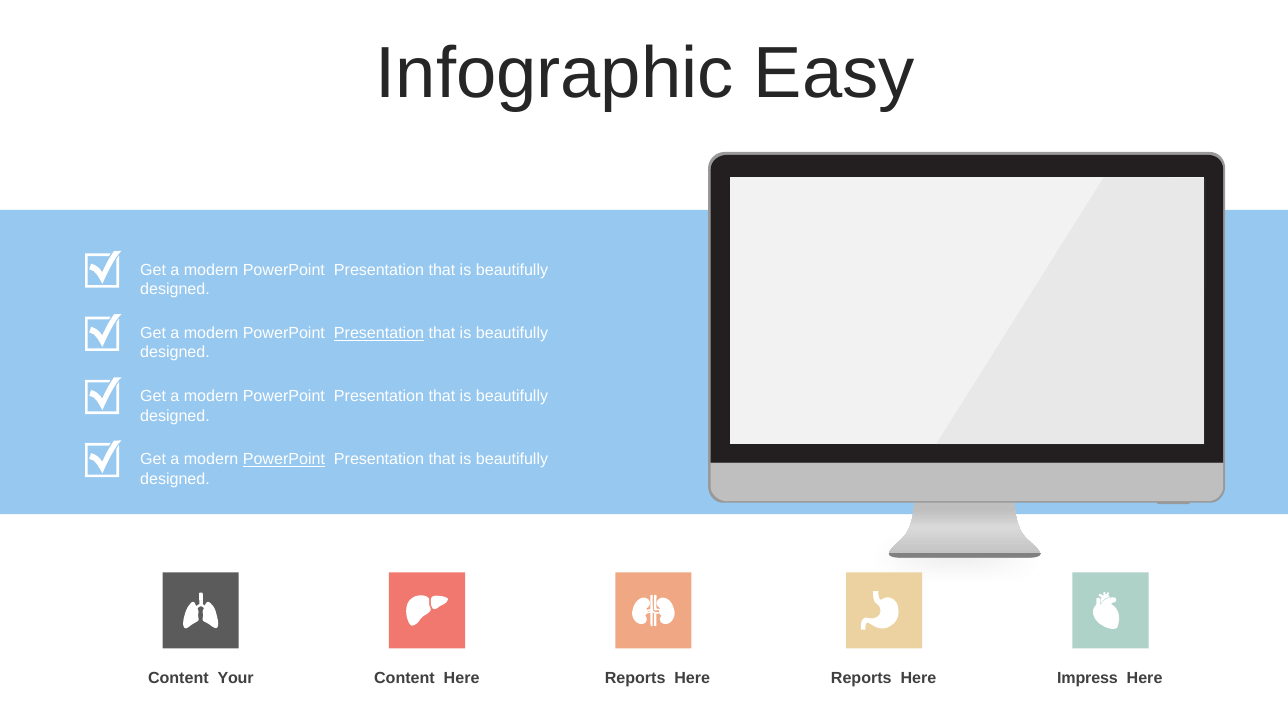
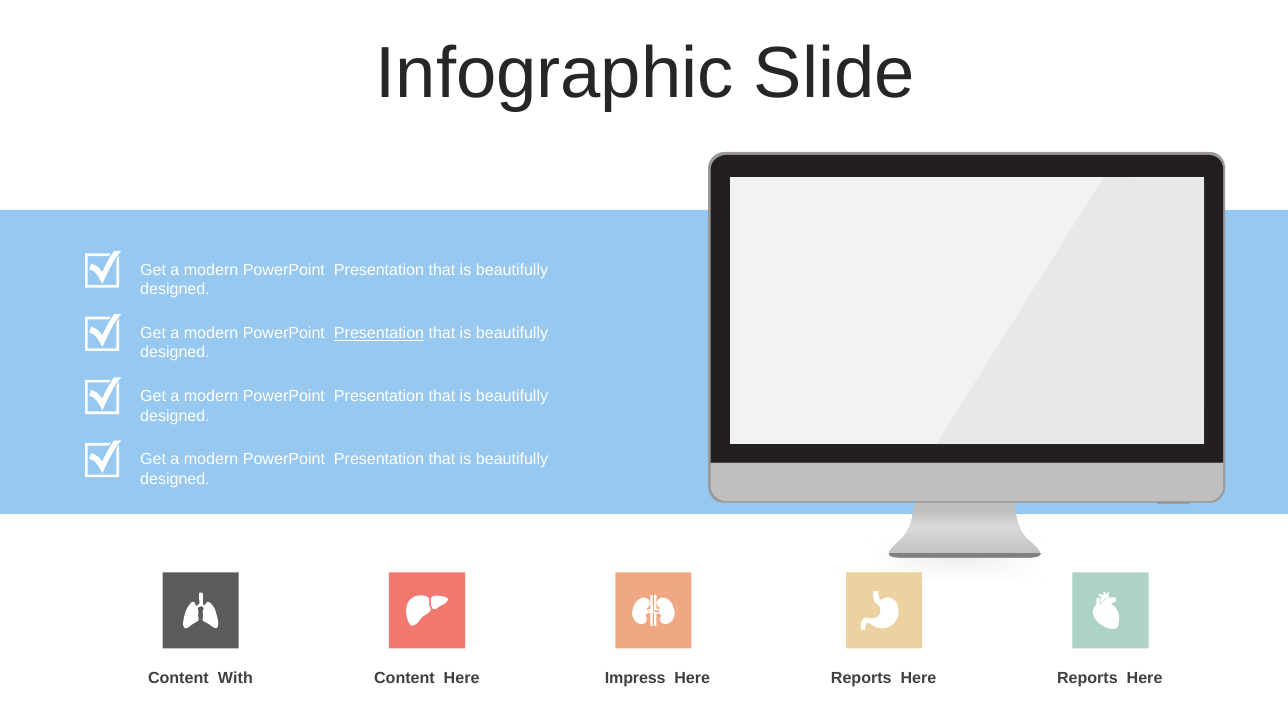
Easy: Easy -> Slide
PowerPoint at (284, 460) underline: present -> none
Your: Your -> With
Content Here Reports: Reports -> Impress
Impress at (1087, 679): Impress -> Reports
